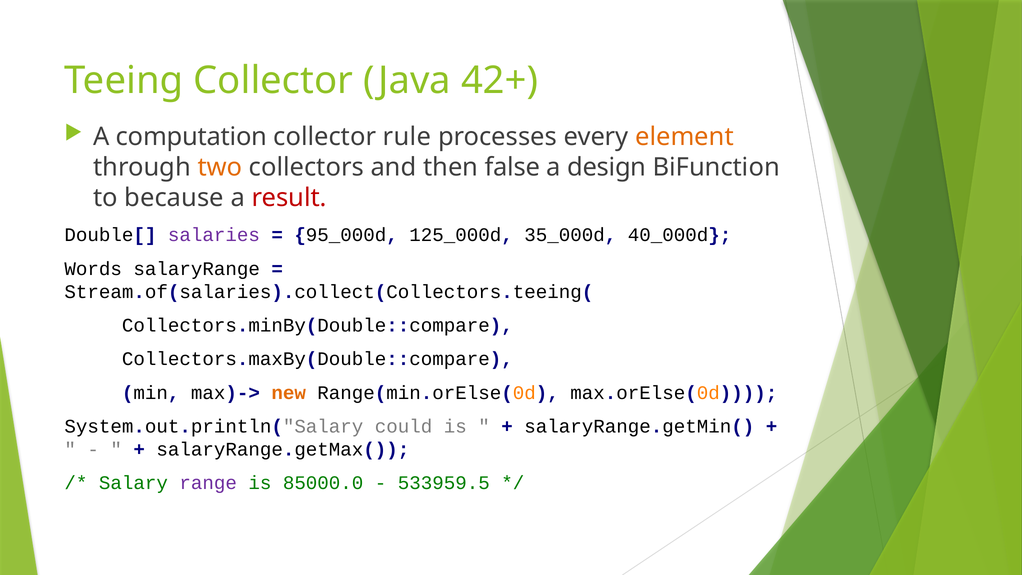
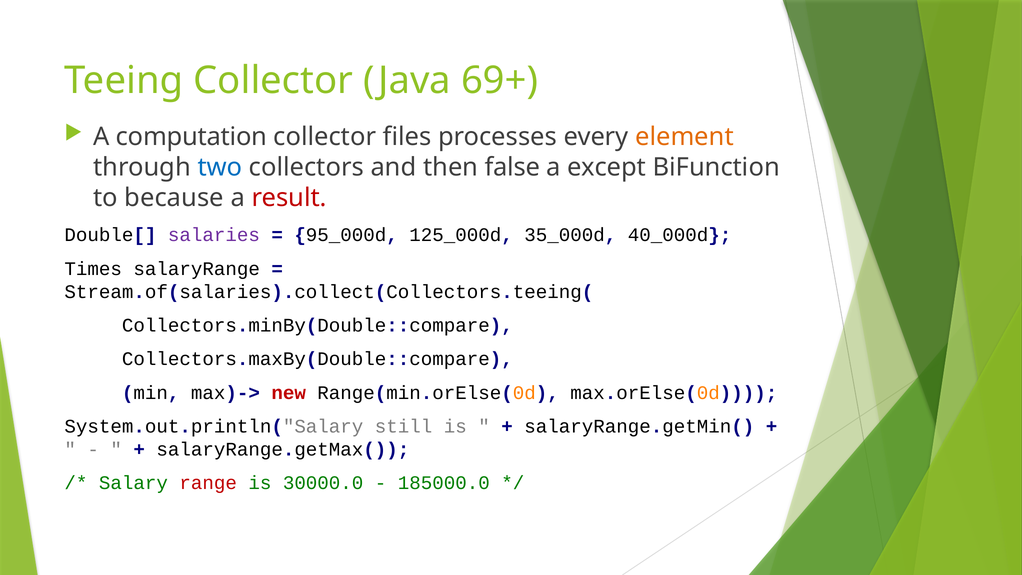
42+: 42+ -> 69+
rule: rule -> files
two colour: orange -> blue
design: design -> except
Words: Words -> Times
new colour: orange -> red
could: could -> still
range colour: purple -> red
85000.0: 85000.0 -> 30000.0
533959.5: 533959.5 -> 185000.0
